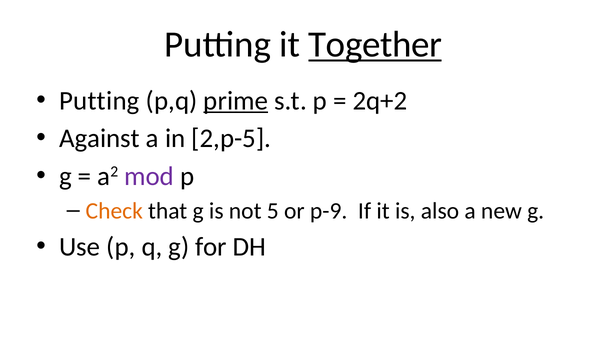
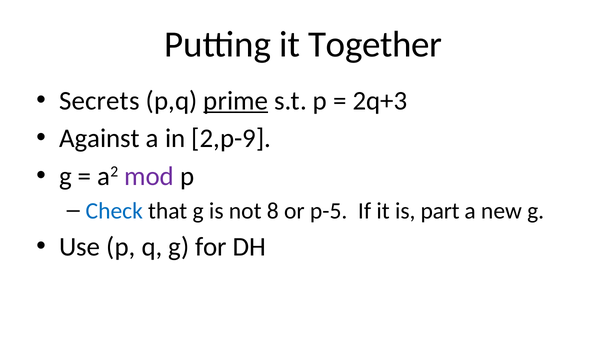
Together underline: present -> none
Putting at (99, 101): Putting -> Secrets
2q+2: 2q+2 -> 2q+3
2,p-5: 2,p-5 -> 2,p-9
Check colour: orange -> blue
5: 5 -> 8
p-9: p-9 -> p-5
also: also -> part
